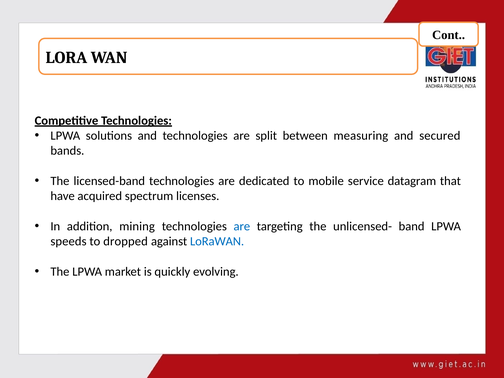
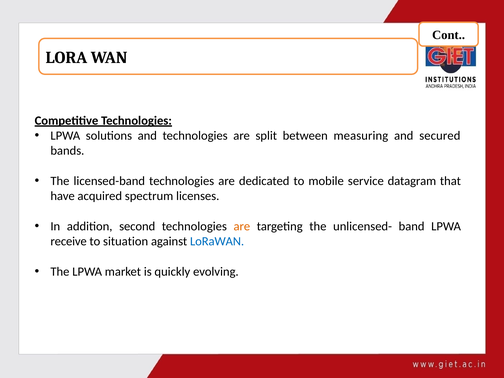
mining: mining -> second
are at (242, 226) colour: blue -> orange
speeds: speeds -> receive
dropped: dropped -> situation
